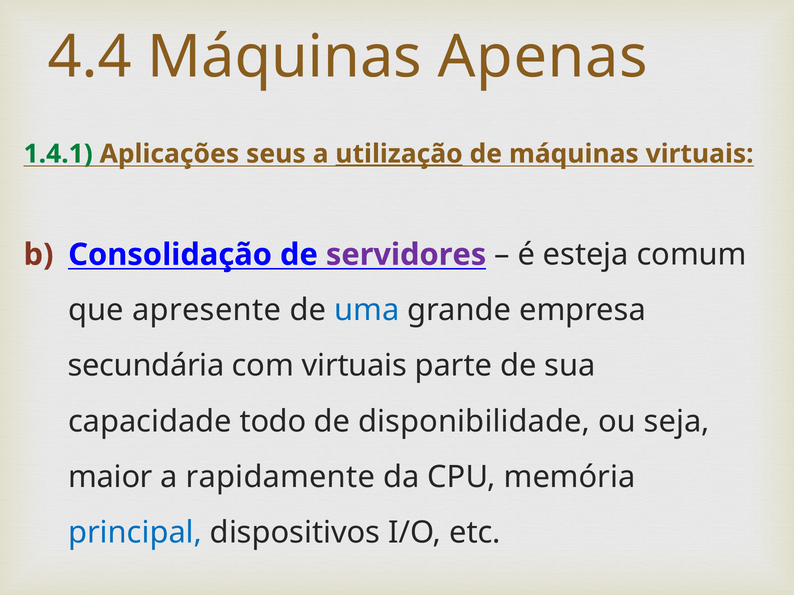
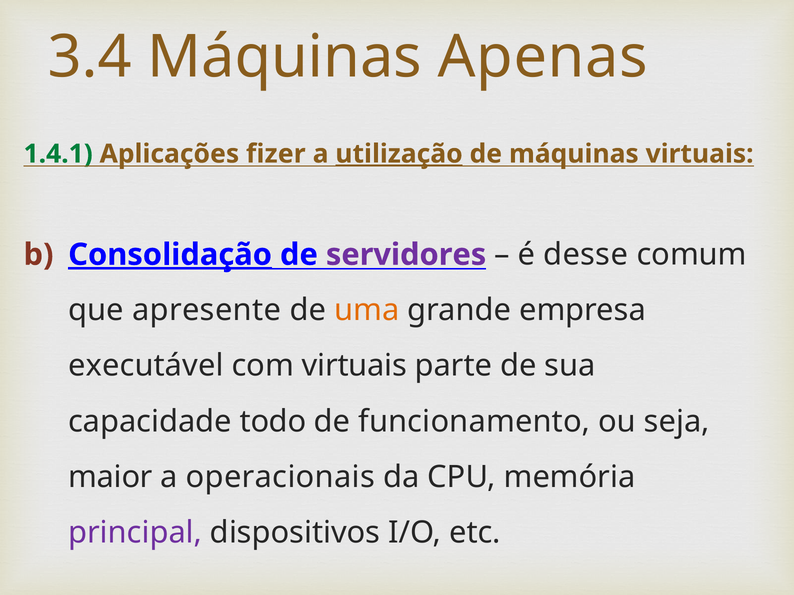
4.4: 4.4 -> 3.4
seus: seus -> fizer
Consolidação underline: none -> present
esteja: esteja -> desse
uma colour: blue -> orange
secundária: secundária -> executável
disponibilidade: disponibilidade -> funcionamento
rapidamente: rapidamente -> operacionais
principal colour: blue -> purple
